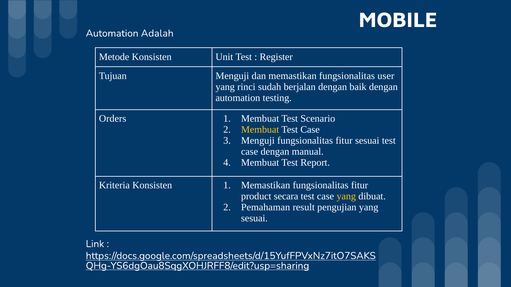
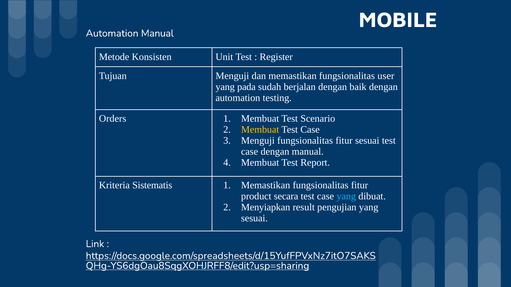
Automation Adalah: Adalah -> Manual
rinci: rinci -> pada
Kriteria Konsisten: Konsisten -> Sistematis
yang at (346, 197) colour: yellow -> light blue
Pemahaman: Pemahaman -> Menyiapkan
